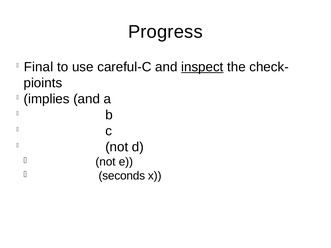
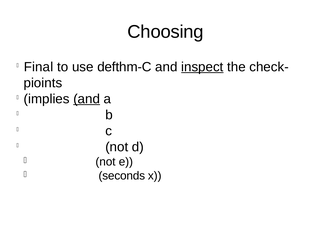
Progress: Progress -> Choosing
careful-C: careful-C -> defthm-C
and at (87, 99) underline: none -> present
